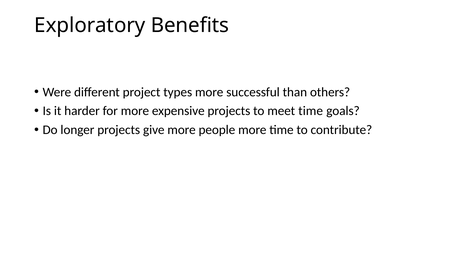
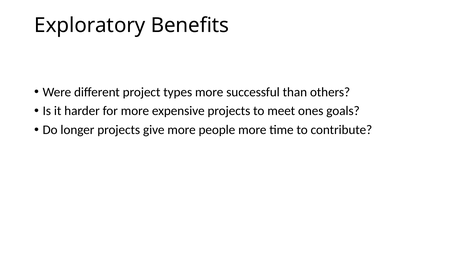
meet time: time -> ones
